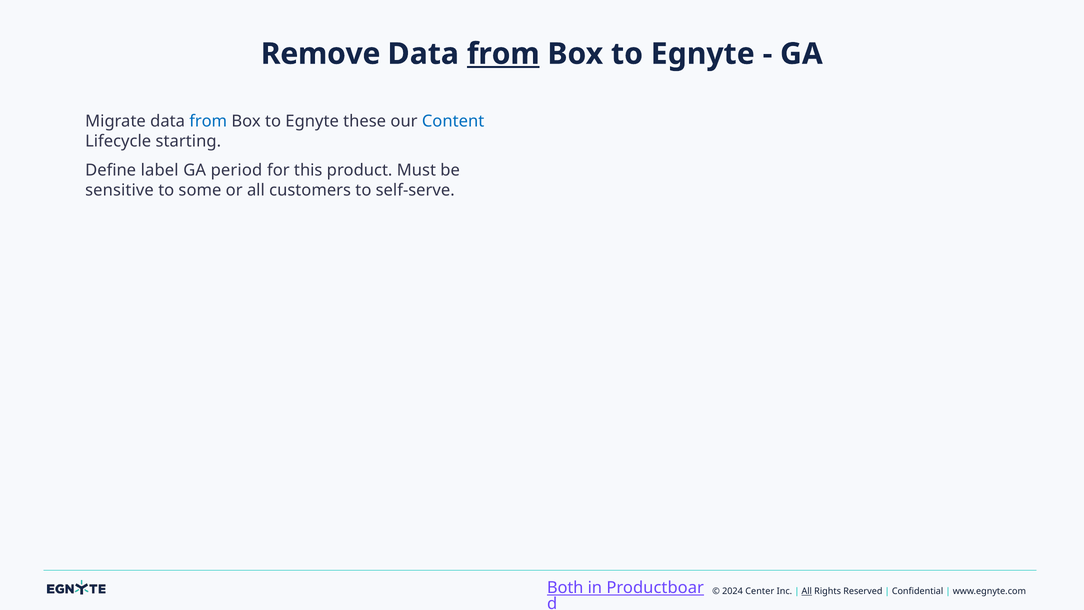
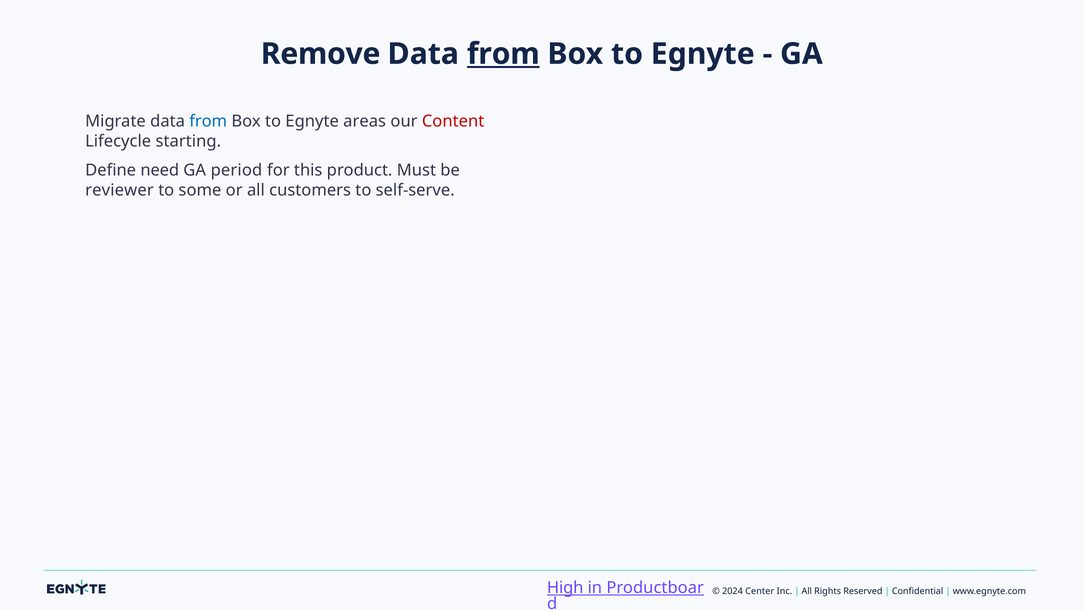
these: these -> areas
Content colour: blue -> red
label: label -> need
sensitive: sensitive -> reviewer
Both: Both -> High
All at (807, 591) underline: present -> none
